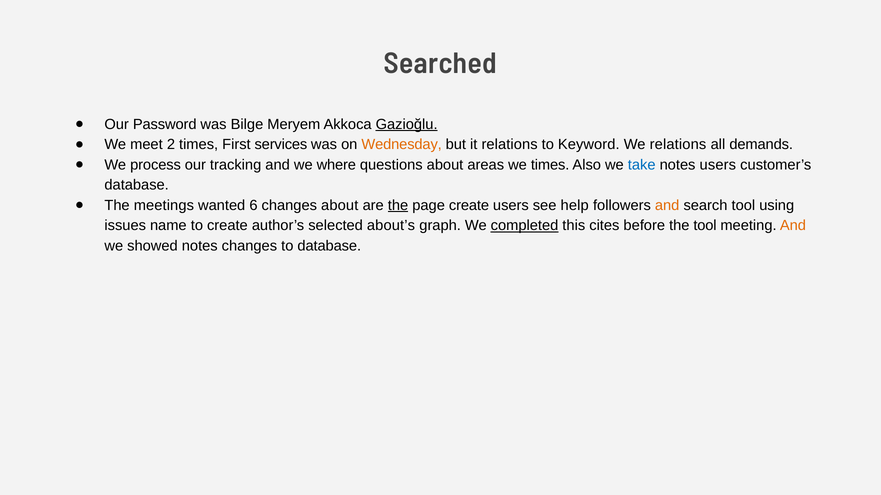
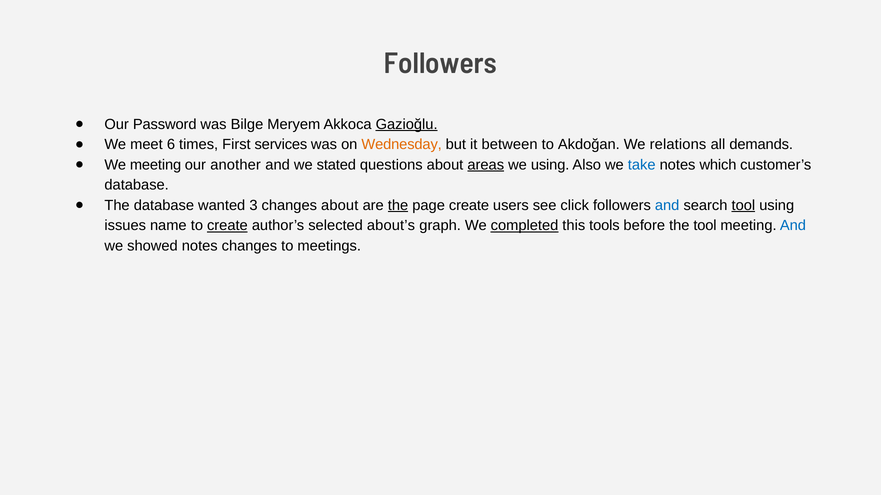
Searched at (440, 64): Searched -> Followers
2: 2 -> 6
it relations: relations -> between
Keyword: Keyword -> Akdoğan
We process: process -> meeting
tracking: tracking -> another
where: where -> stated
areas underline: none -> present
we times: times -> using
notes users: users -> which
The meetings: meetings -> database
6: 6 -> 3
help: help -> click
and at (667, 206) colour: orange -> blue
tool at (743, 206) underline: none -> present
create at (227, 226) underline: none -> present
cites: cites -> tools
And at (793, 226) colour: orange -> blue
to database: database -> meetings
